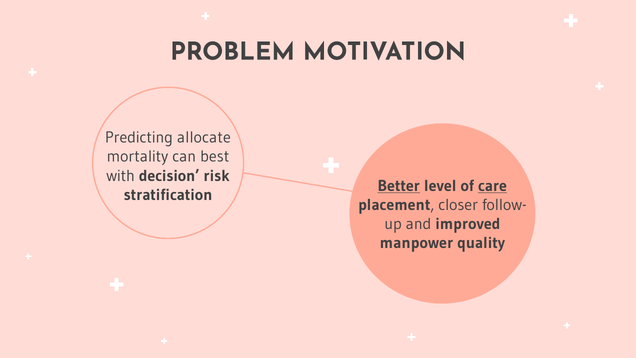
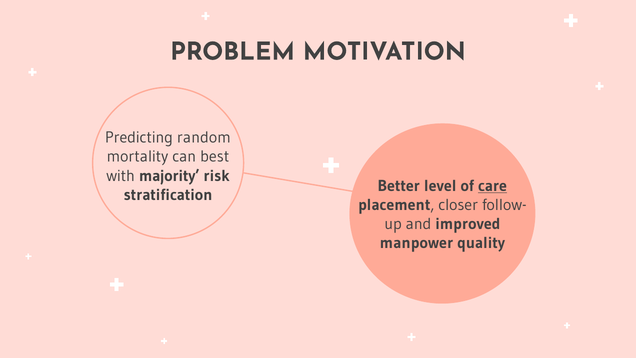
allocate: allocate -> random
decision: decision -> majority
Better underline: present -> none
